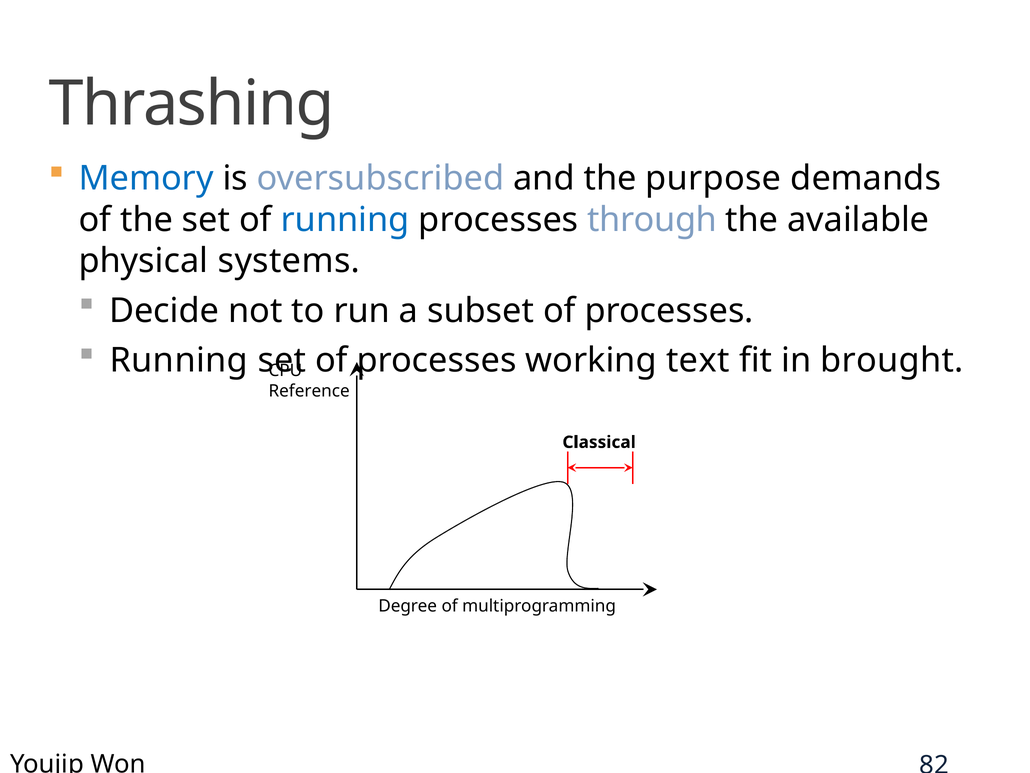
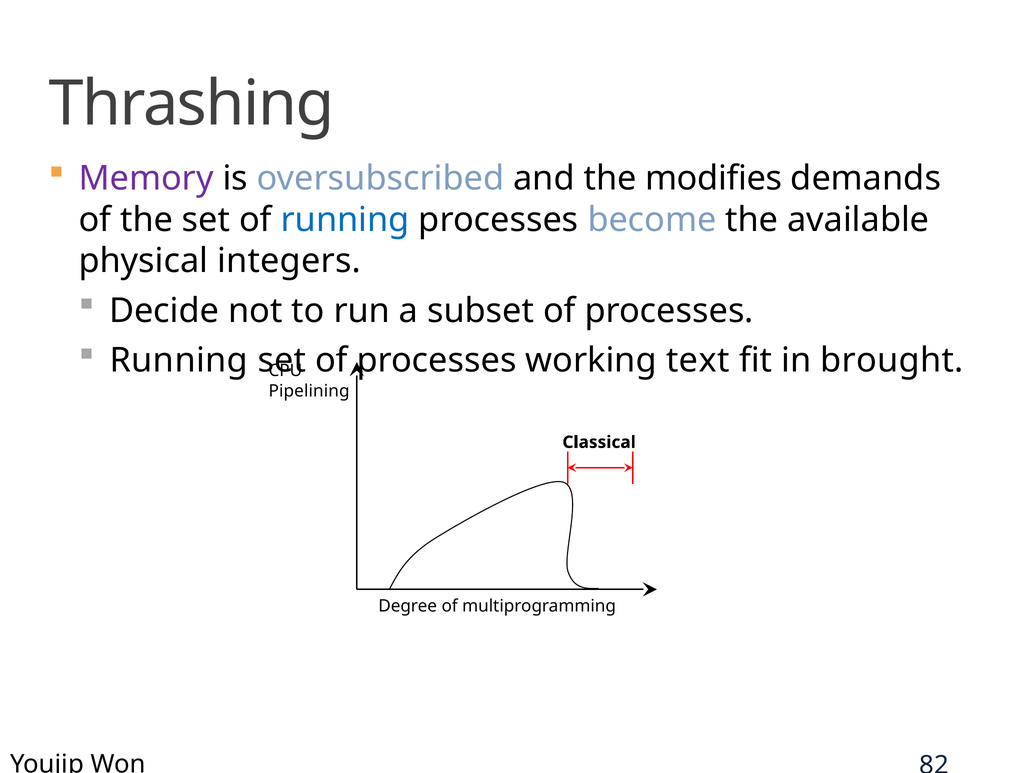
Memory colour: blue -> purple
purpose: purpose -> modifies
through: through -> become
systems: systems -> integers
Reference: Reference -> Pipelining
